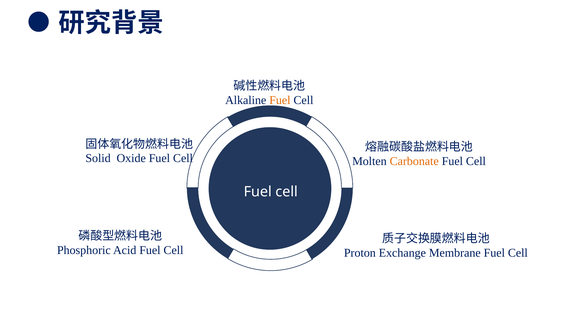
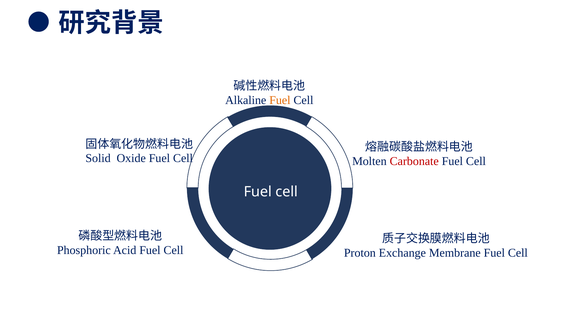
Carbonate colour: orange -> red
